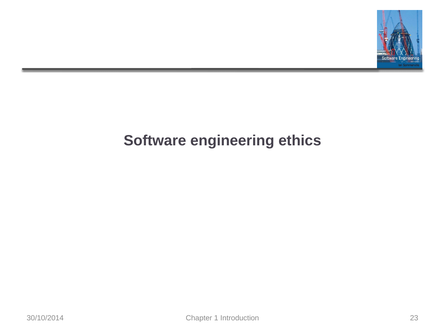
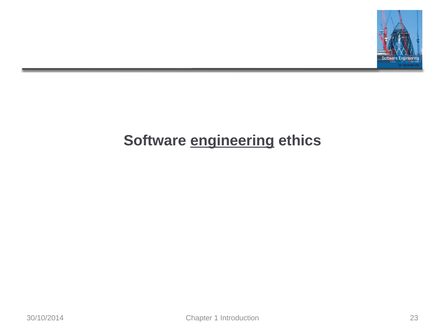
engineering underline: none -> present
